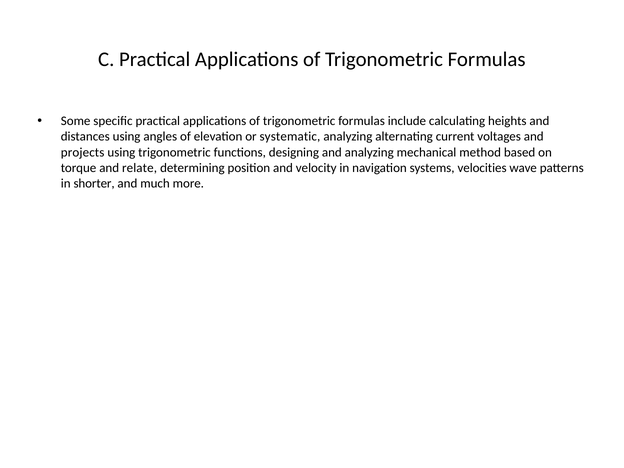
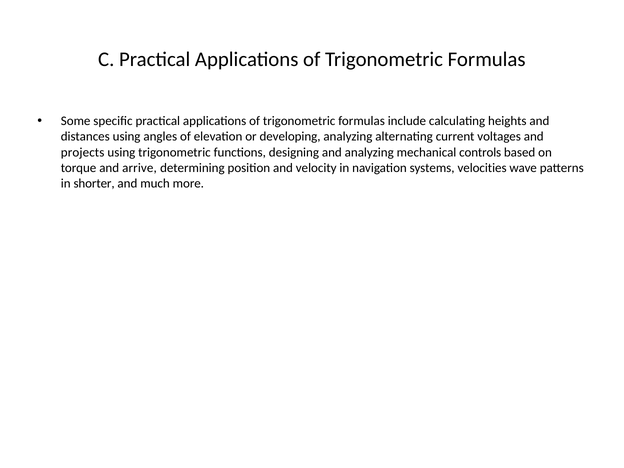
systematic: systematic -> developing
method: method -> controls
relate: relate -> arrive
